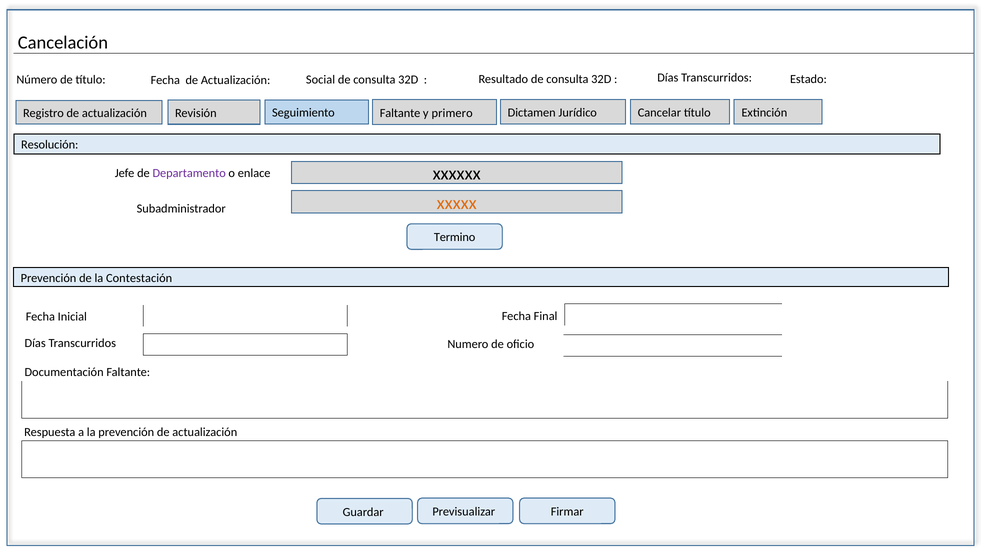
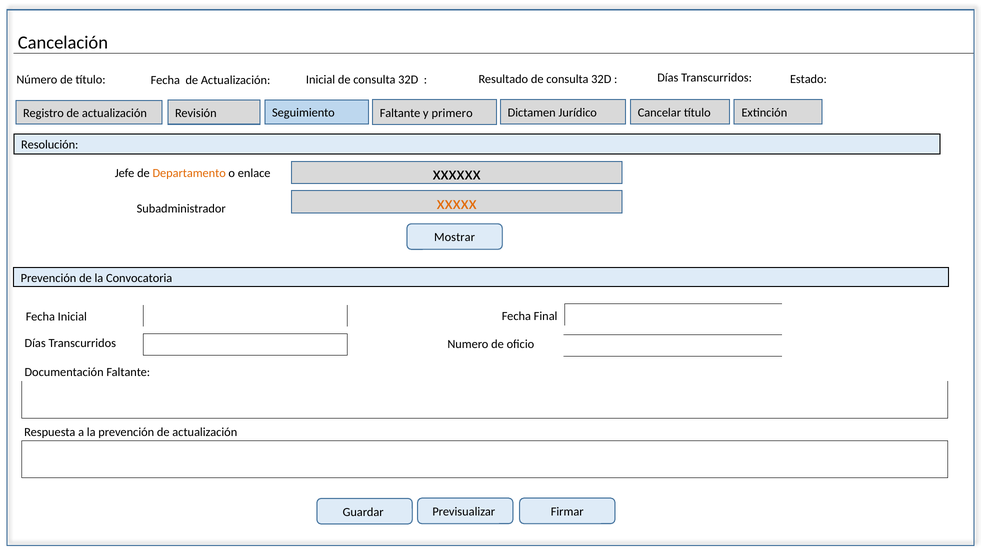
Social at (321, 80): Social -> Inicial
Departamento colour: purple -> orange
Termino: Termino -> Mostrar
Contestación: Contestación -> Convocatoria
